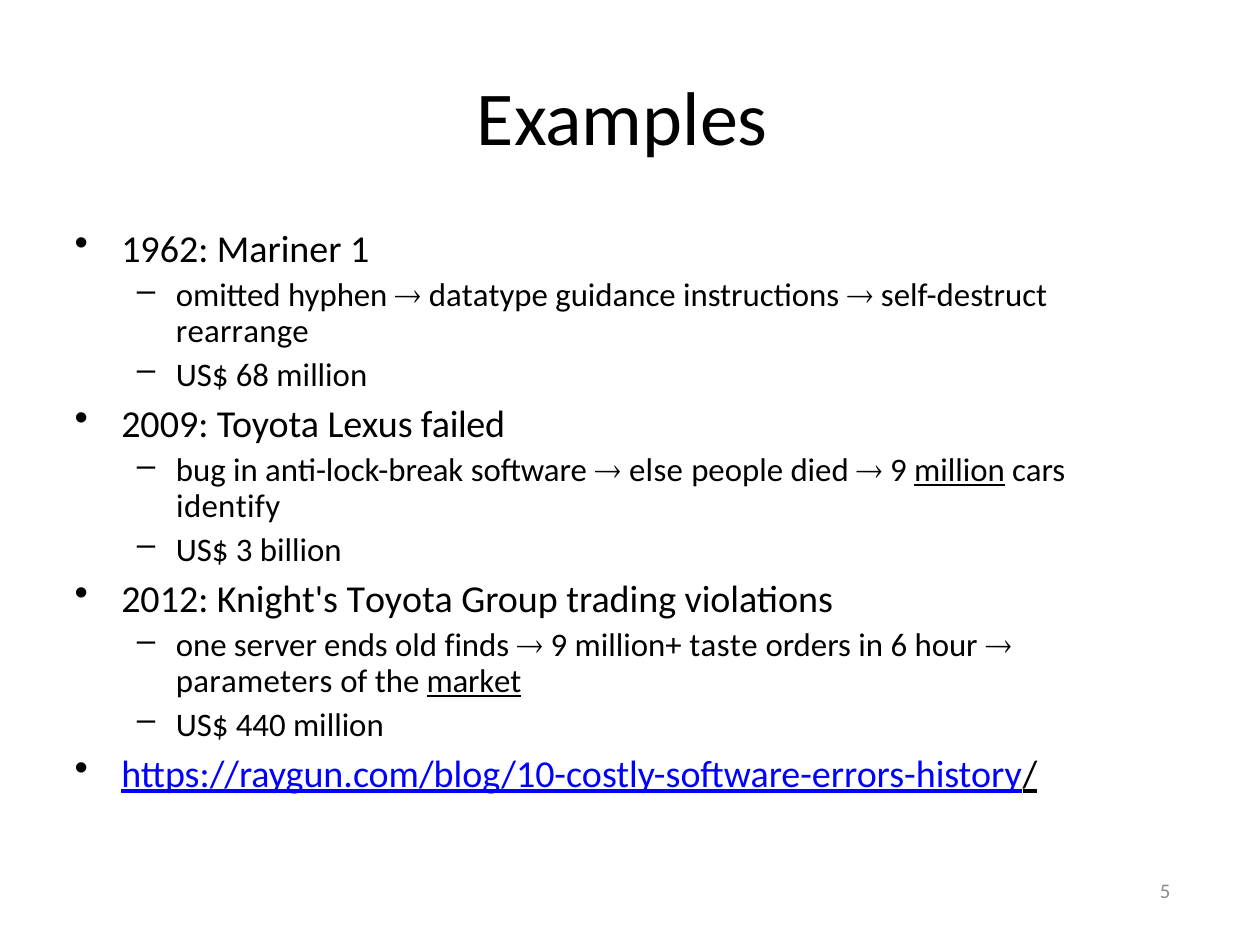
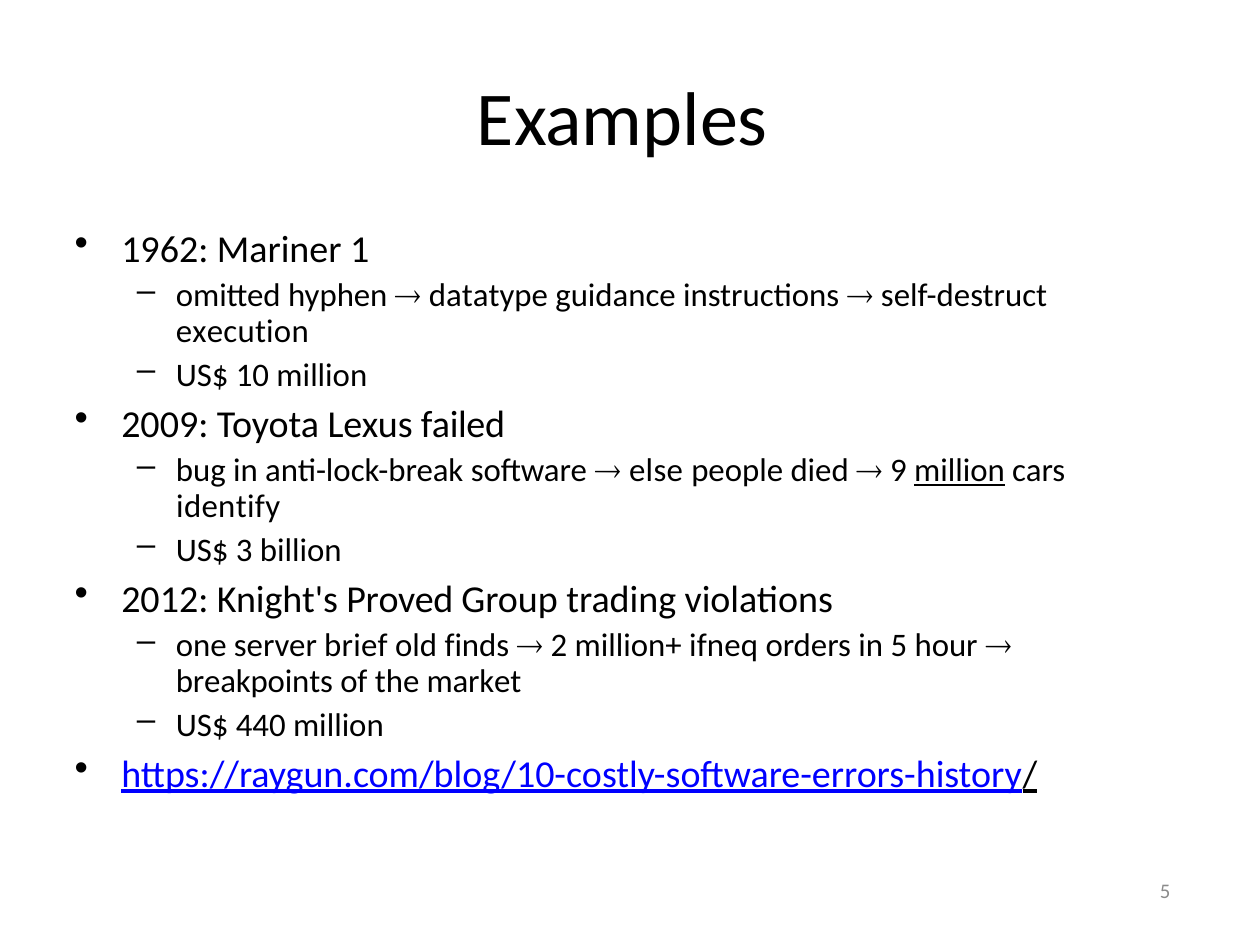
rearrange: rearrange -> execution
68: 68 -> 10
Knight's Toyota: Toyota -> Proved
ends: ends -> brief
9 at (559, 646): 9 -> 2
taste: taste -> ifneq
in 6: 6 -> 5
parameters: parameters -> breakpoints
market underline: present -> none
